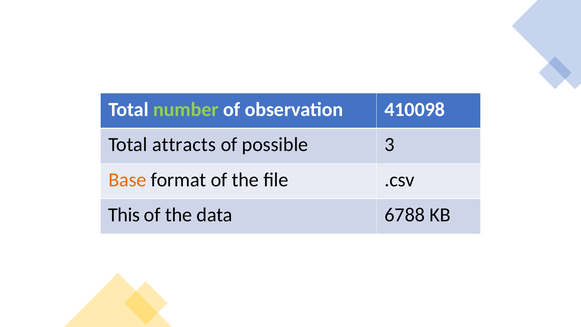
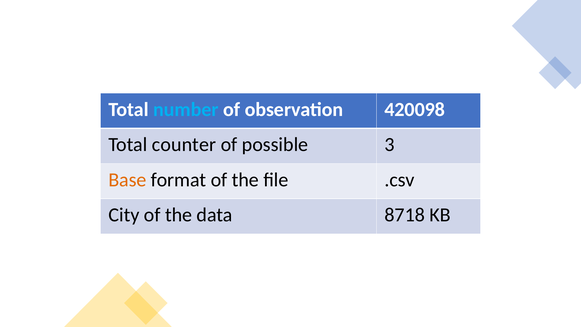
number colour: light green -> light blue
410098: 410098 -> 420098
attracts: attracts -> counter
This: This -> City
6788: 6788 -> 8718
